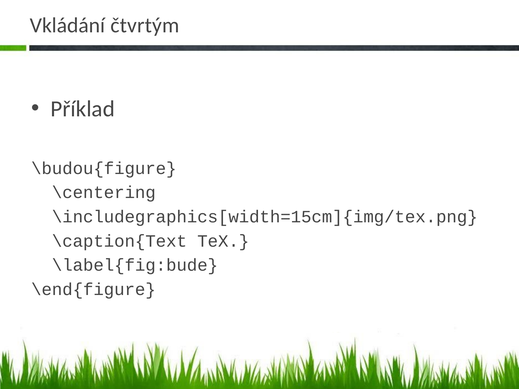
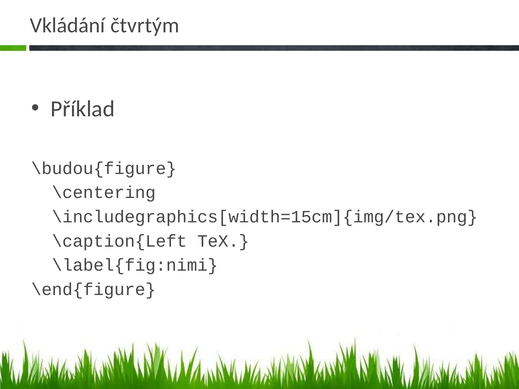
\caption{Text: \caption{Text -> \caption{Left
\label{fig:bude: \label{fig:bude -> \label{fig:nimi
